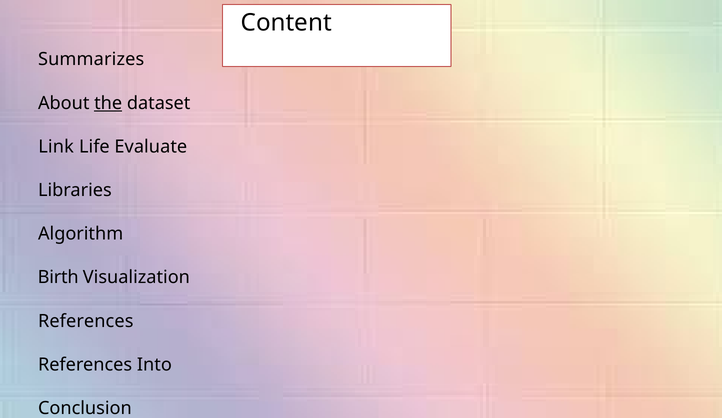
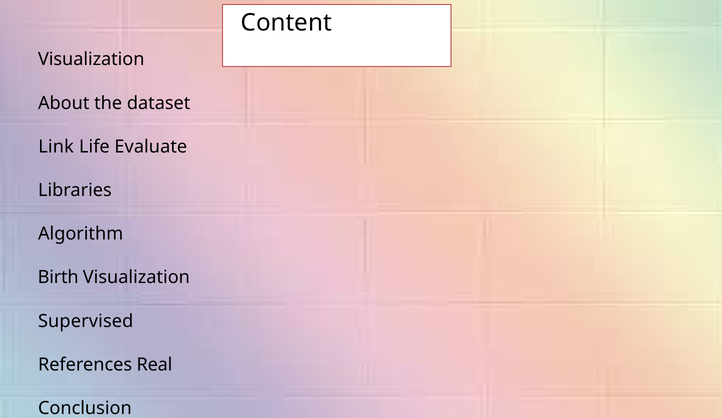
Summarizes at (91, 59): Summarizes -> Visualization
the underline: present -> none
References at (86, 321): References -> Supervised
Into: Into -> Real
